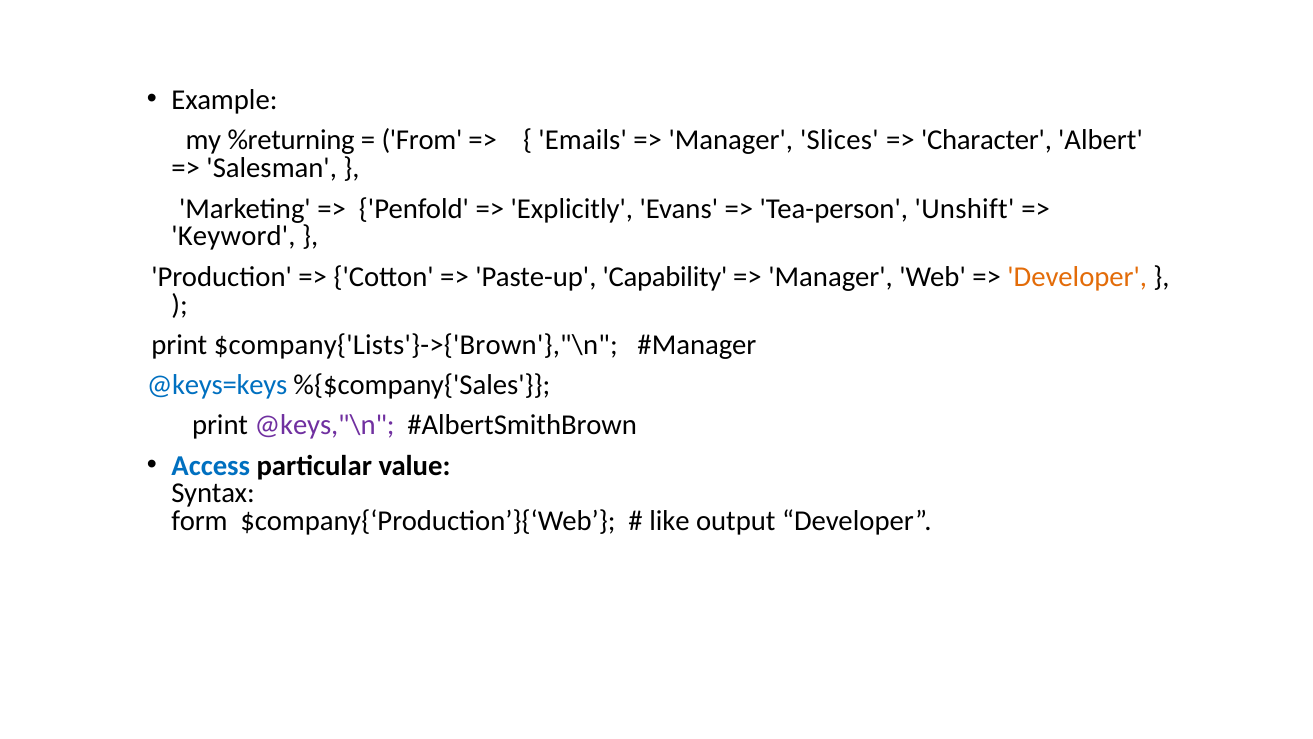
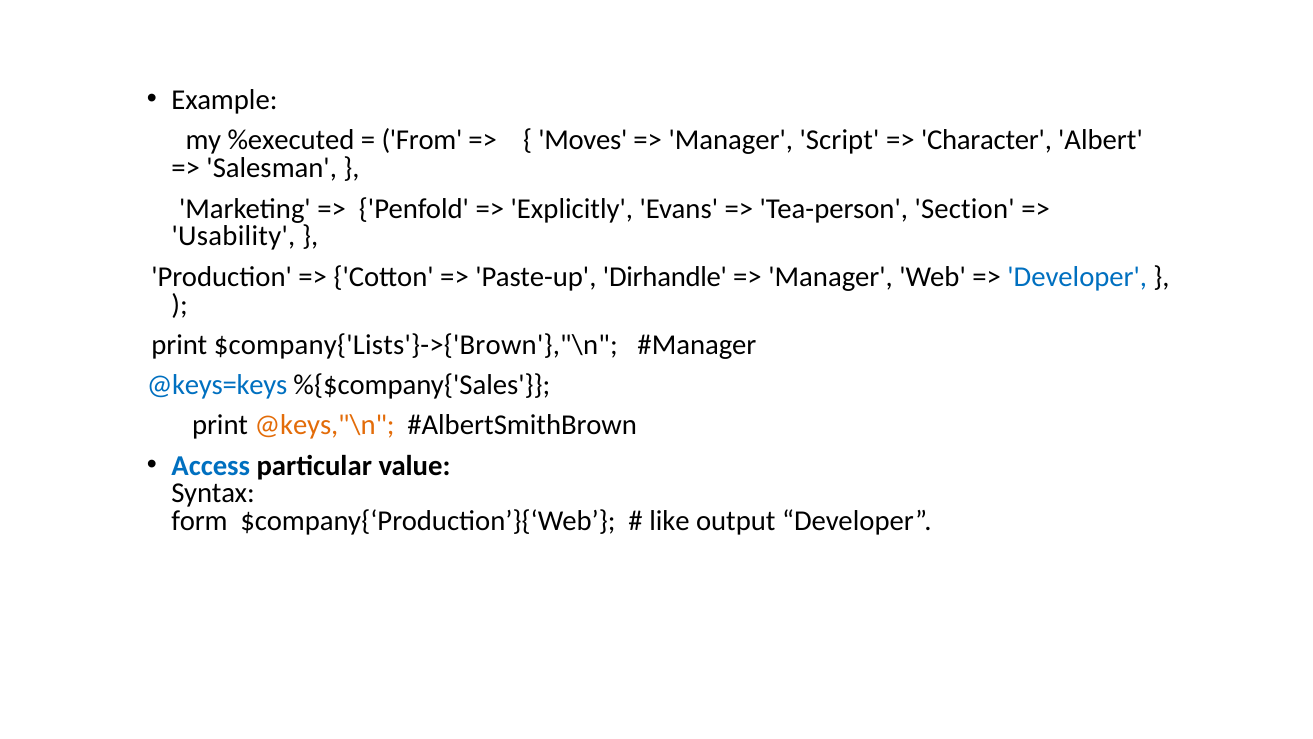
%returning: %returning -> %executed
Emails: Emails -> Moves
Slices: Slices -> Script
Unshift: Unshift -> Section
Keyword: Keyword -> Usability
Capability: Capability -> Dirhandle
Developer at (1077, 277) colour: orange -> blue
@keys,"\n colour: purple -> orange
